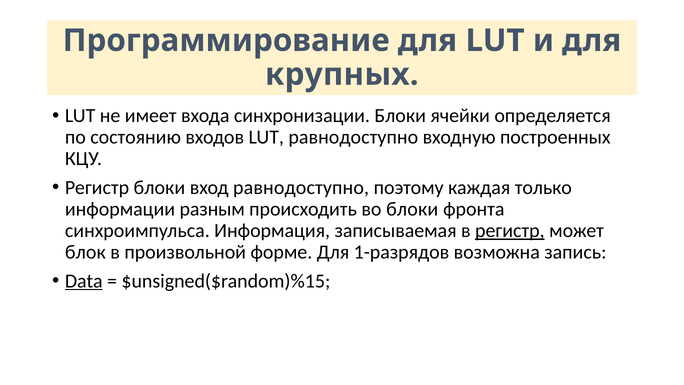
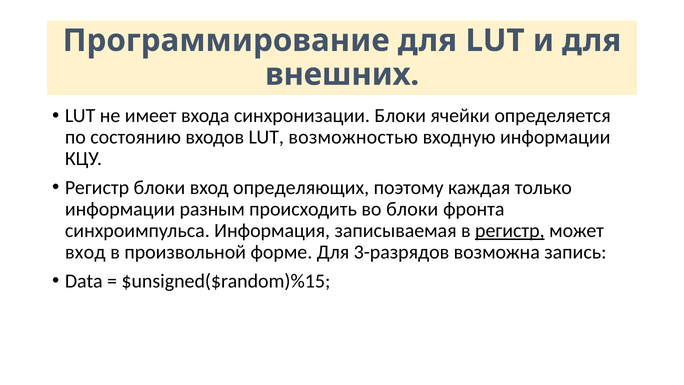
крупных: крупных -> внешних
LUT равнодоступно: равнодоступно -> возможностью
входную построенных: построенных -> информации
вход равнодоступно: равнодоступно -> определяющих
блок at (85, 252): блок -> вход
1-разрядов: 1-разрядов -> 3-разрядов
Data underline: present -> none
